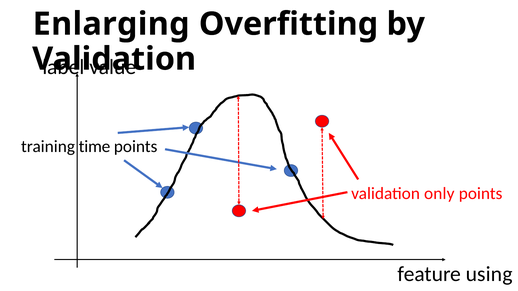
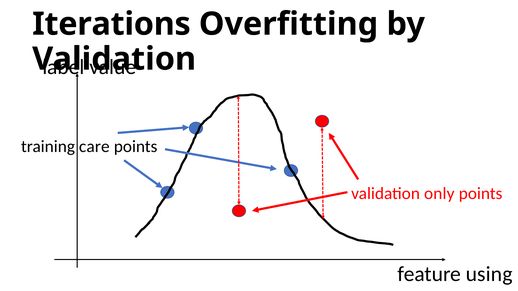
Enlarging: Enlarging -> Iterations
time: time -> care
